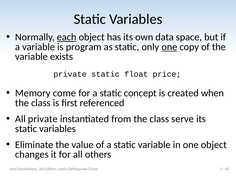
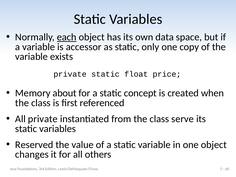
program: program -> accessor
one at (169, 47) underline: present -> none
come: come -> about
Eliminate: Eliminate -> Reserved
